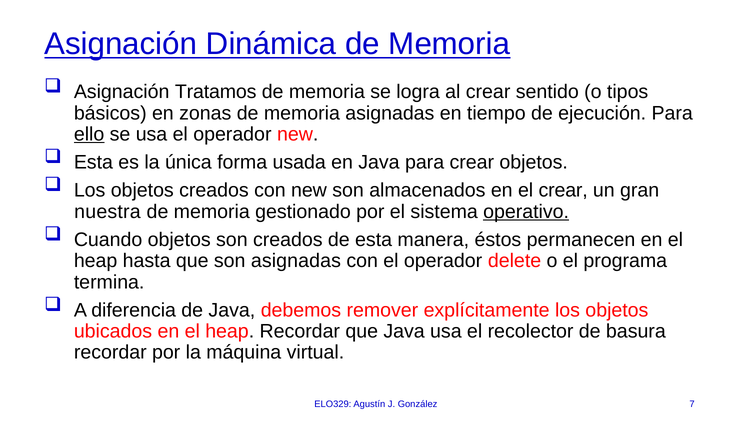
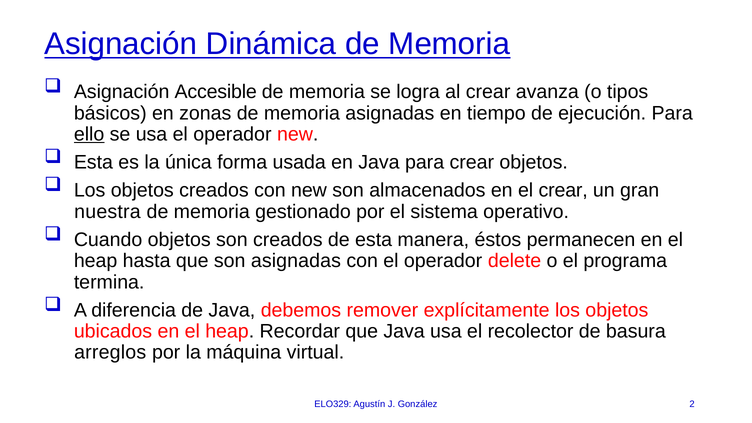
Tratamos: Tratamos -> Accesible
sentido: sentido -> avanza
operativo underline: present -> none
recordar at (110, 353): recordar -> arreglos
7: 7 -> 2
